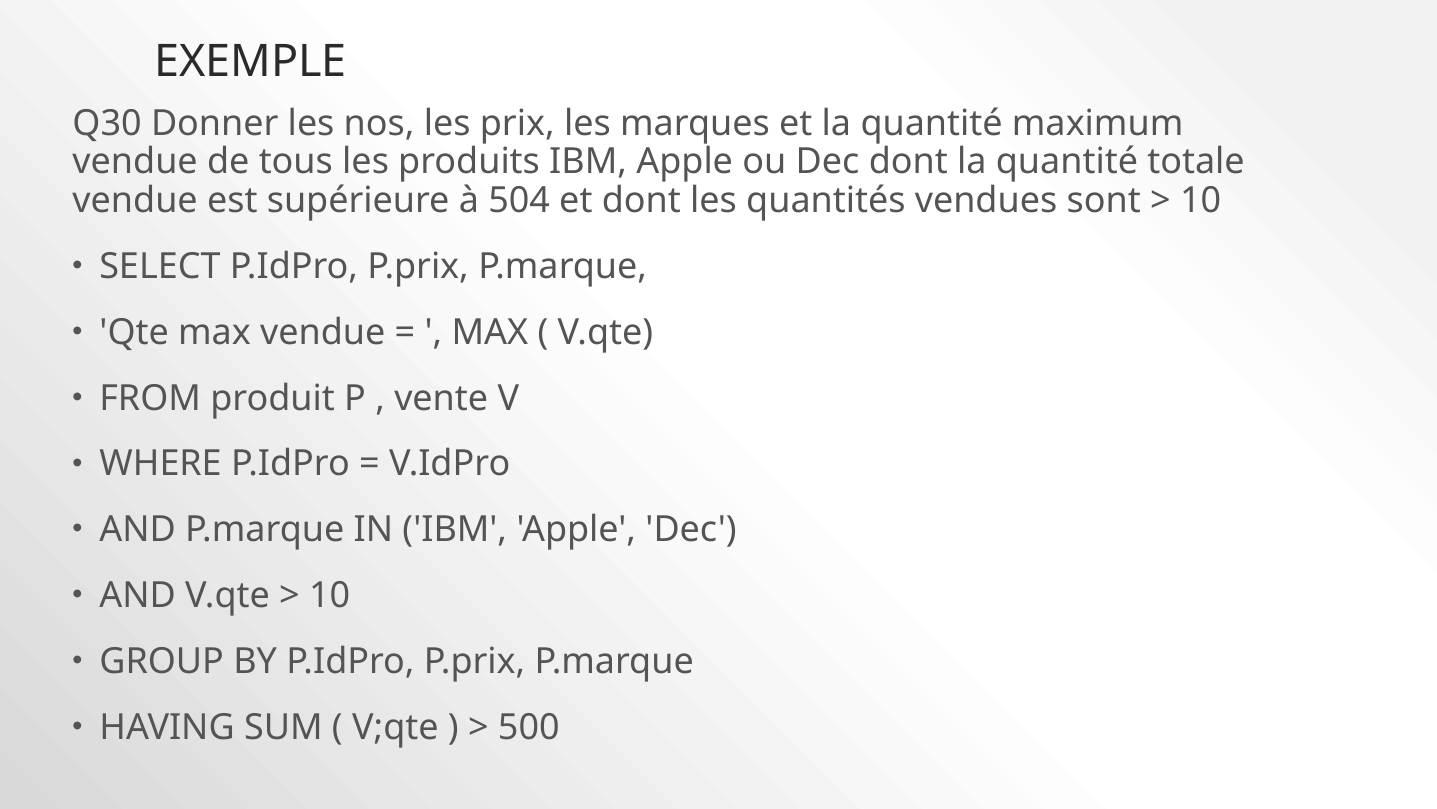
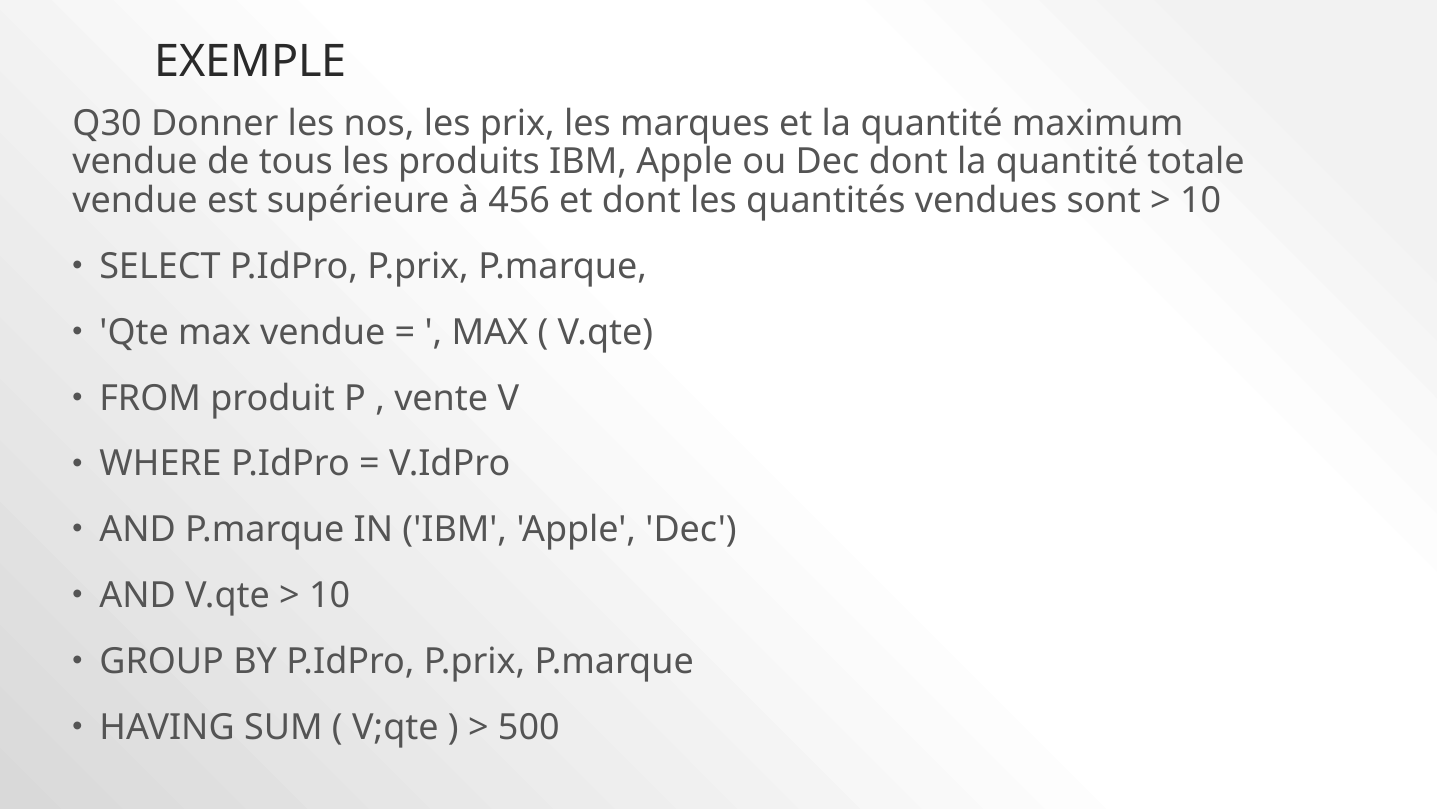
504: 504 -> 456
